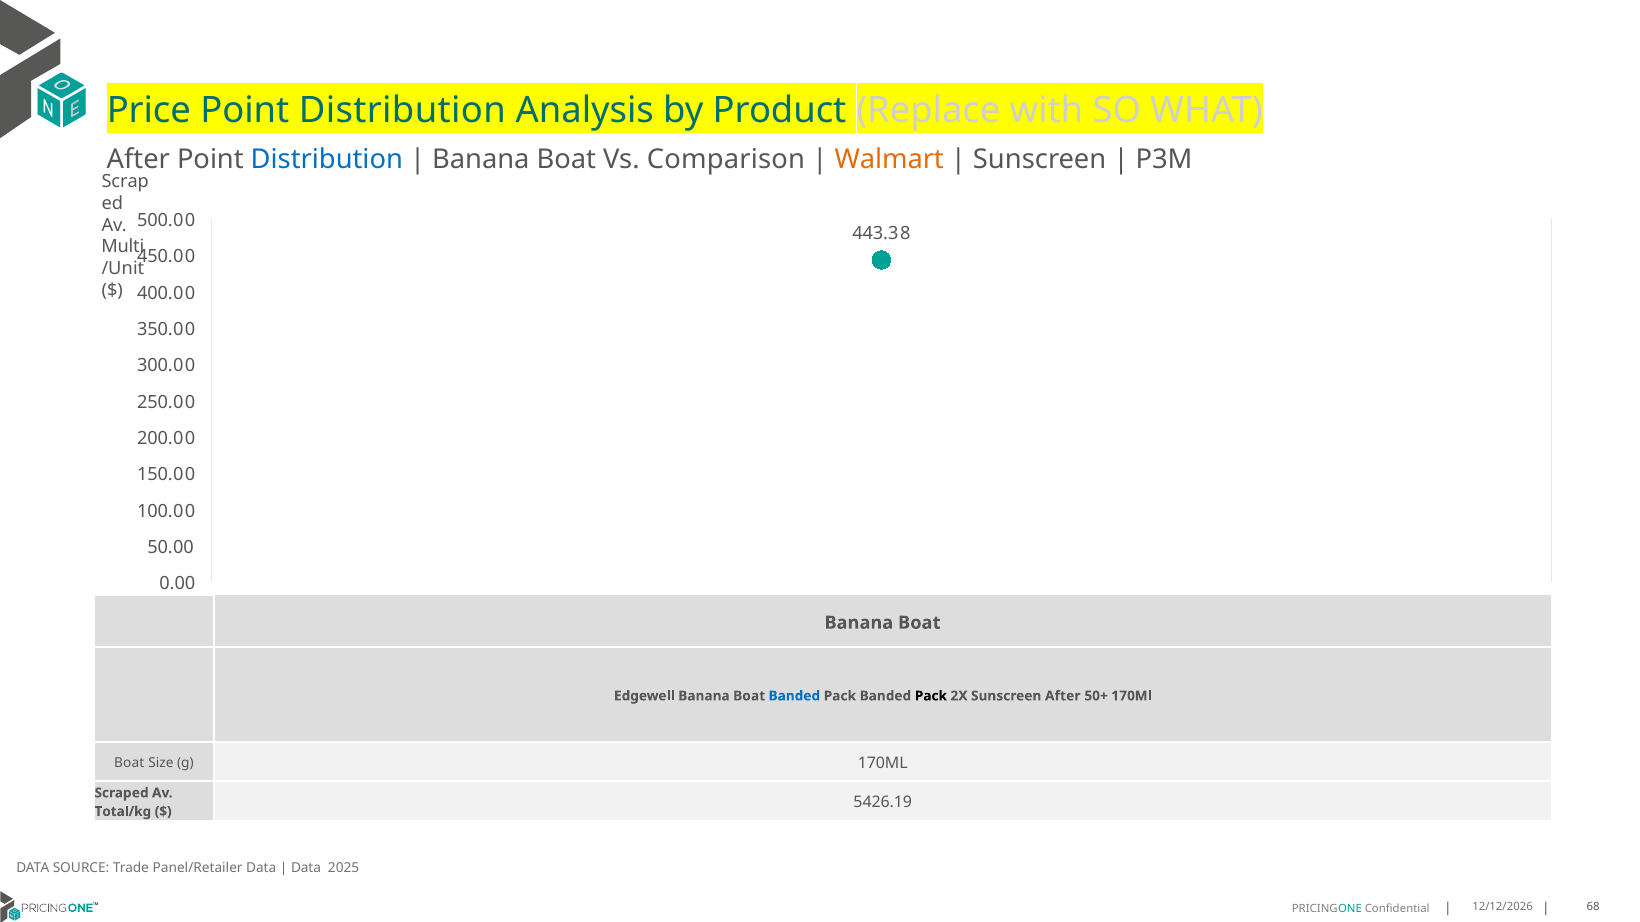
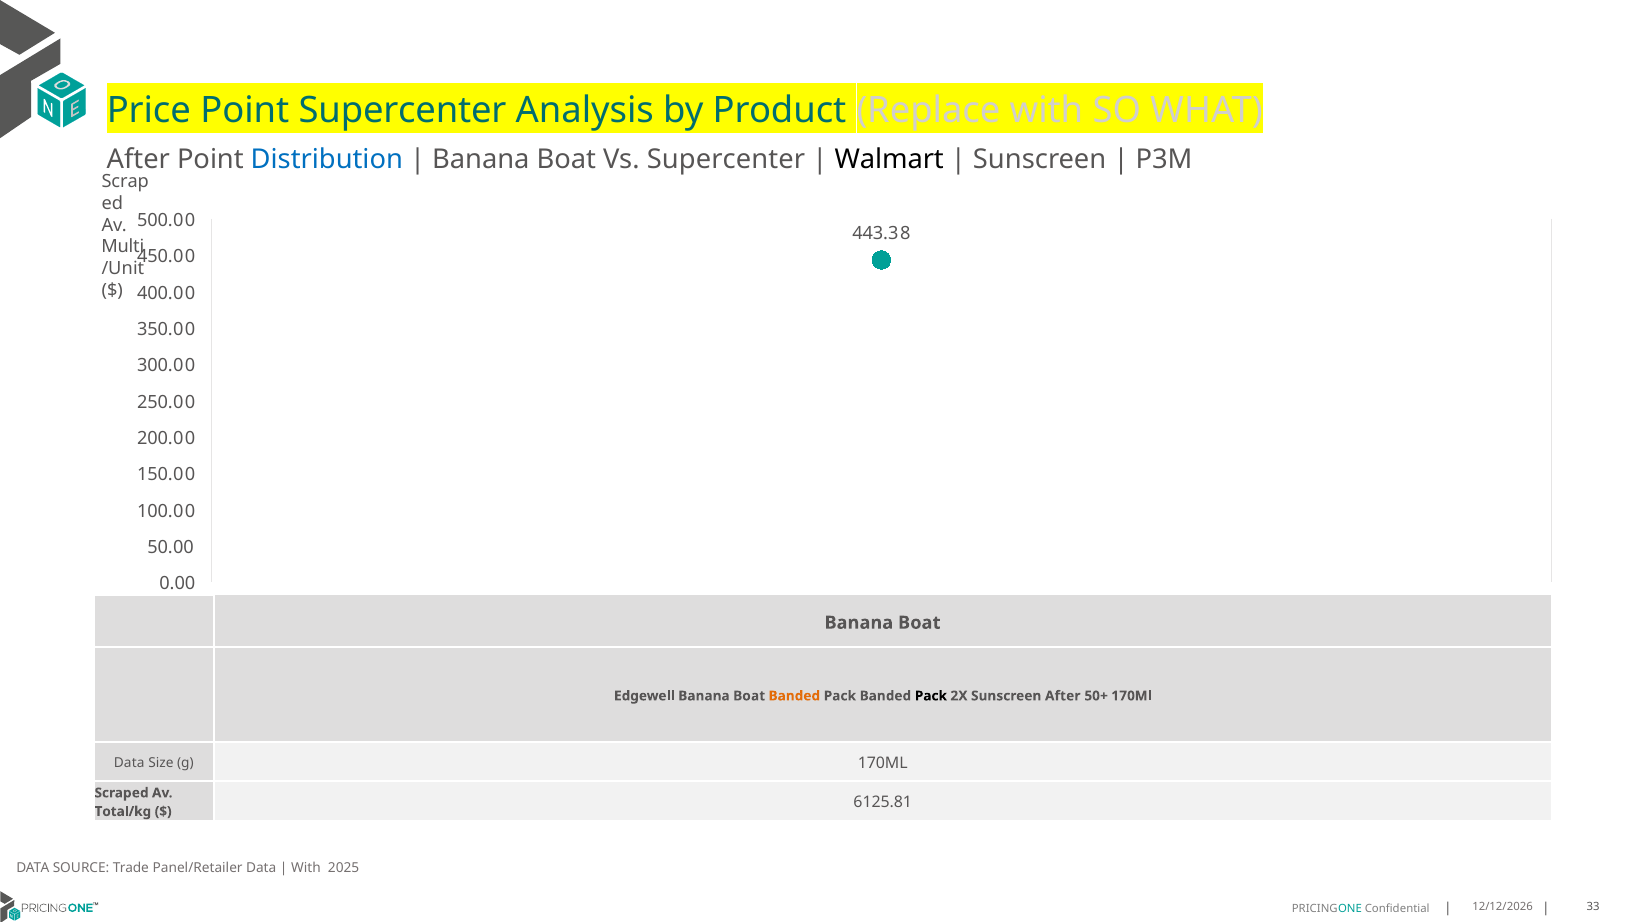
Price Point Distribution: Distribution -> Supercenter
Vs Comparison: Comparison -> Supercenter
Walmart colour: orange -> black
Banded at (794, 696) colour: blue -> orange
Boat at (129, 763): Boat -> Data
5426.19: 5426.19 -> 6125.81
Data at (306, 869): Data -> With
68: 68 -> 33
